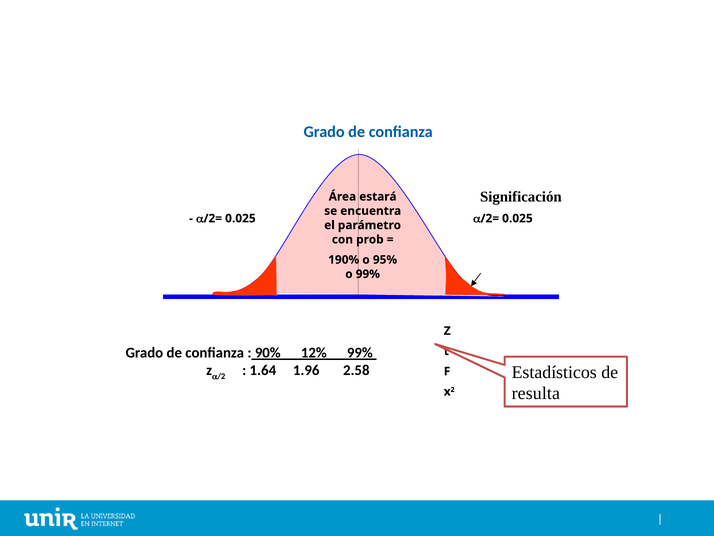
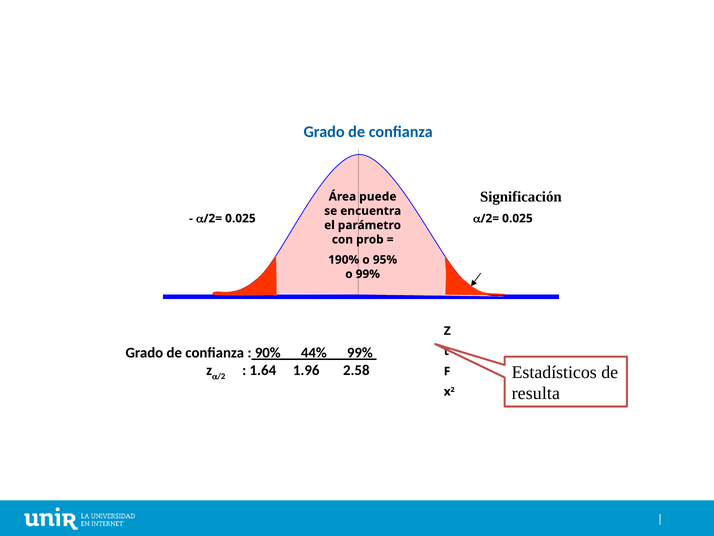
estará: estará -> puede
12%: 12% -> 44%
